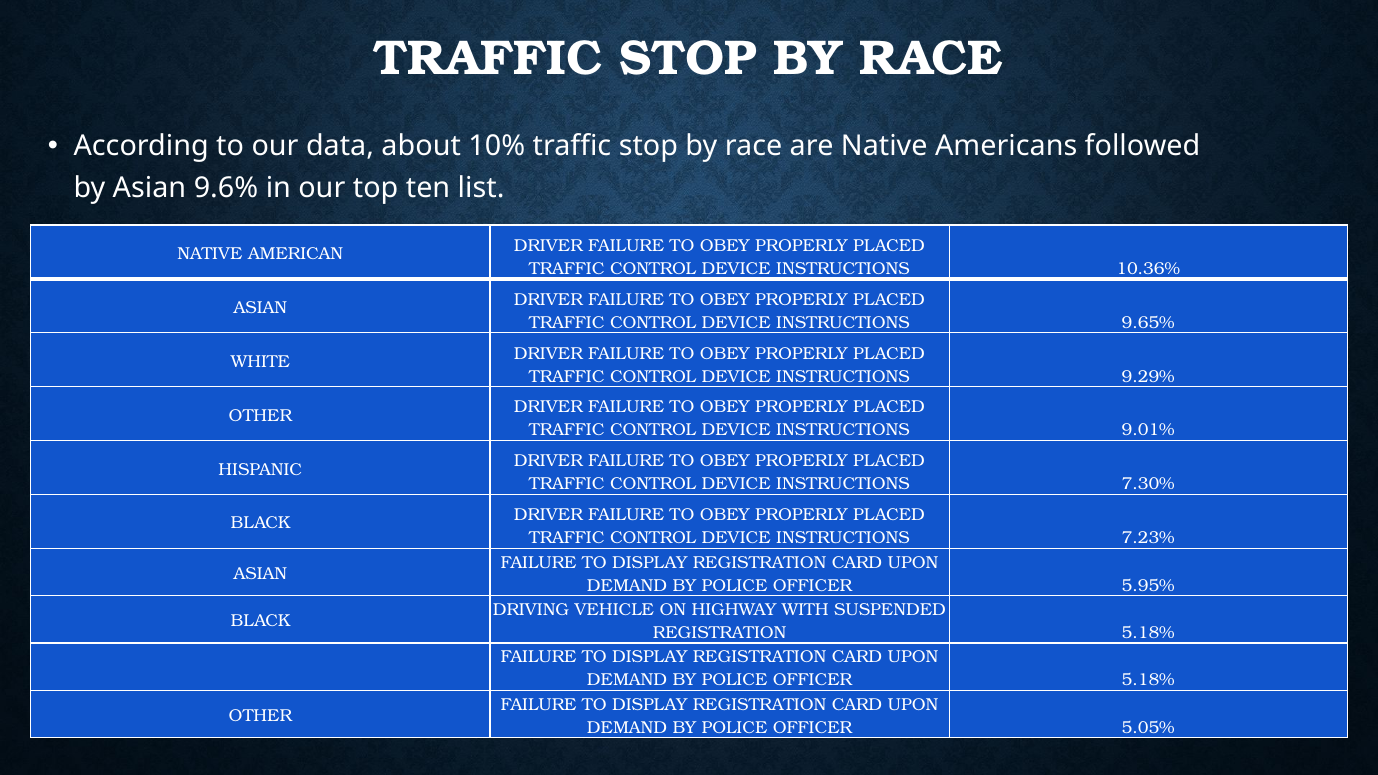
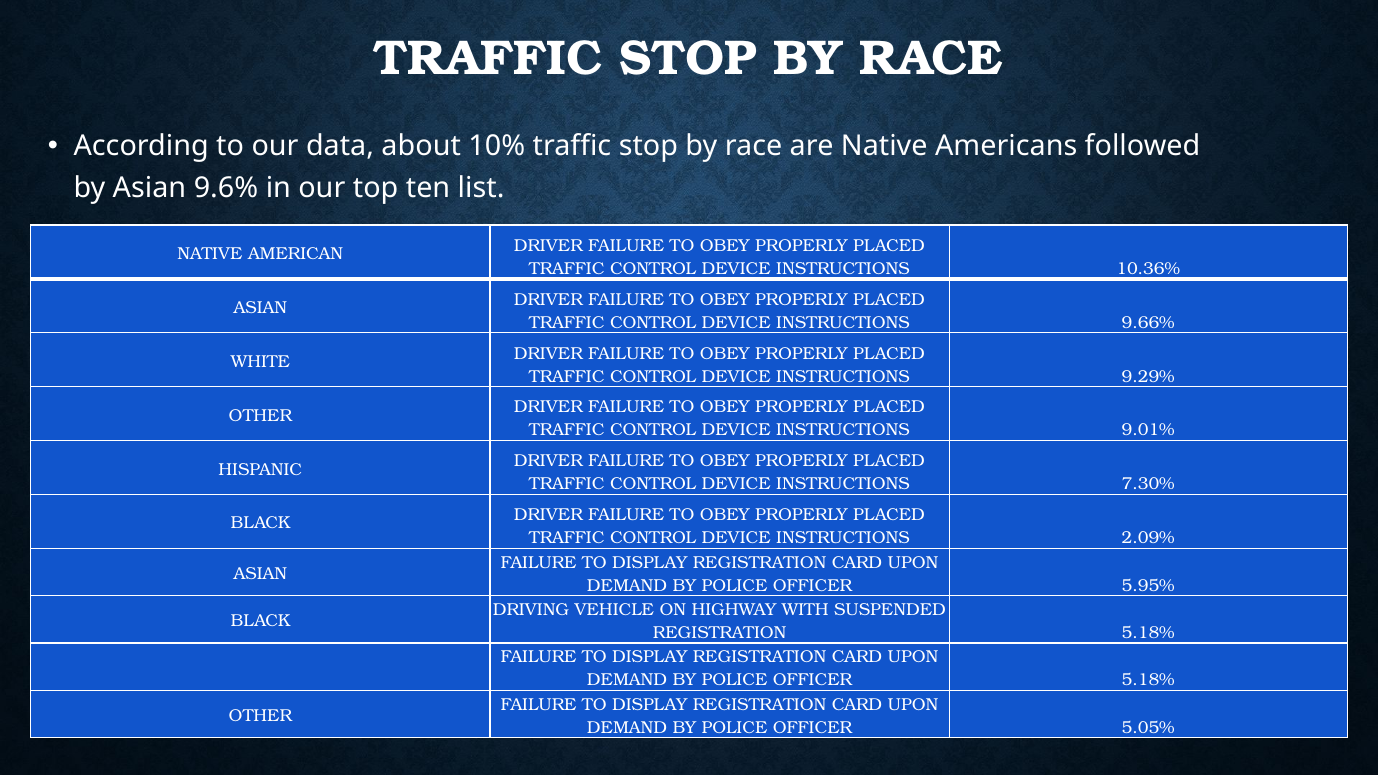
9.65%: 9.65% -> 9.66%
7.23%: 7.23% -> 2.09%
